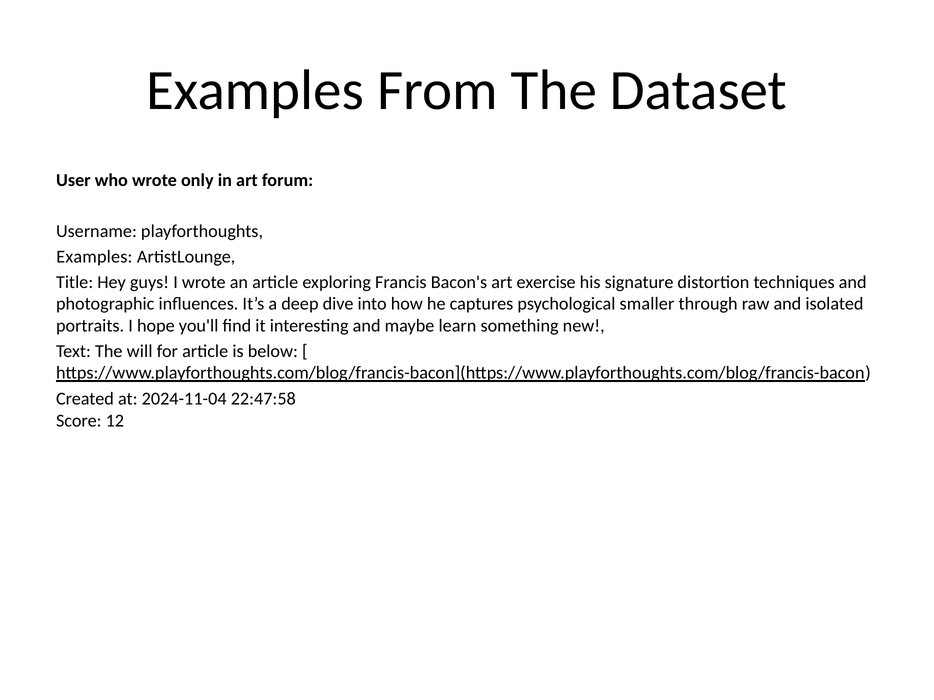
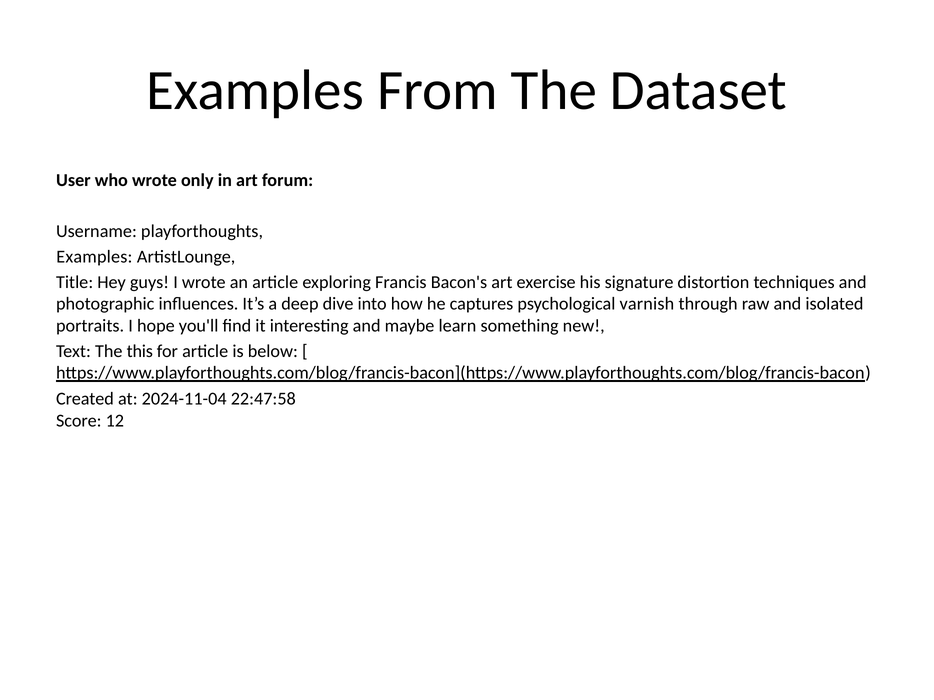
smaller: smaller -> varnish
will: will -> this
